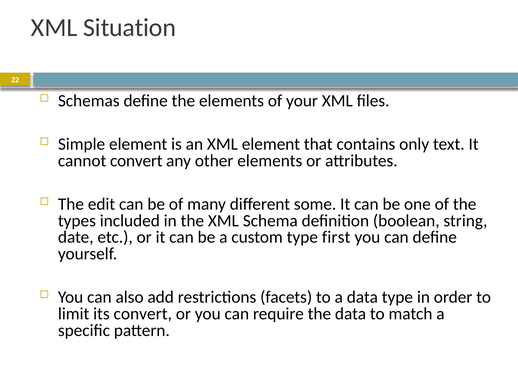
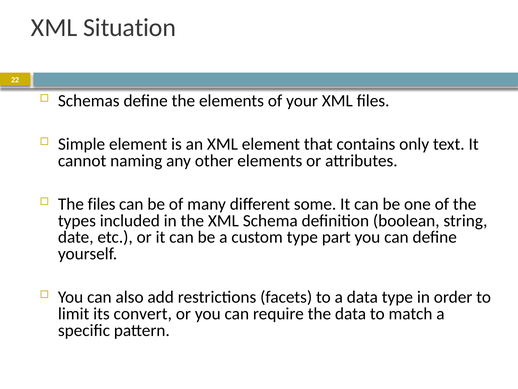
cannot convert: convert -> naming
The edit: edit -> files
first: first -> part
